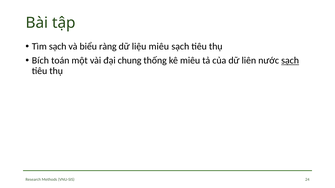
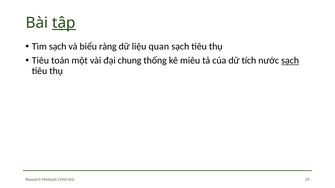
tập underline: none -> present
liệu miêu: miêu -> quan
Bích at (40, 61): Bích -> Tiêu
liên: liên -> tích
